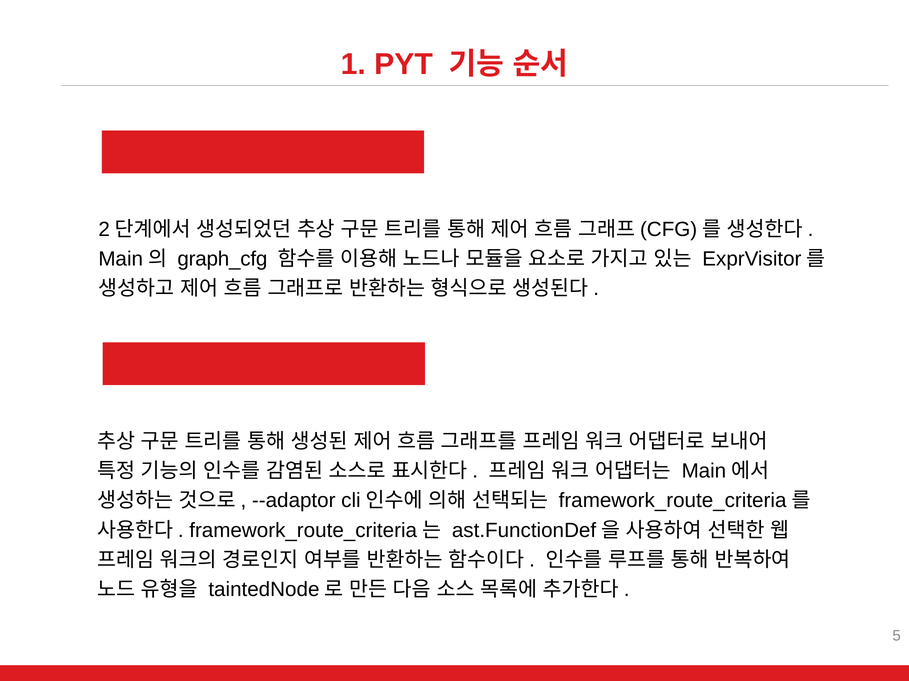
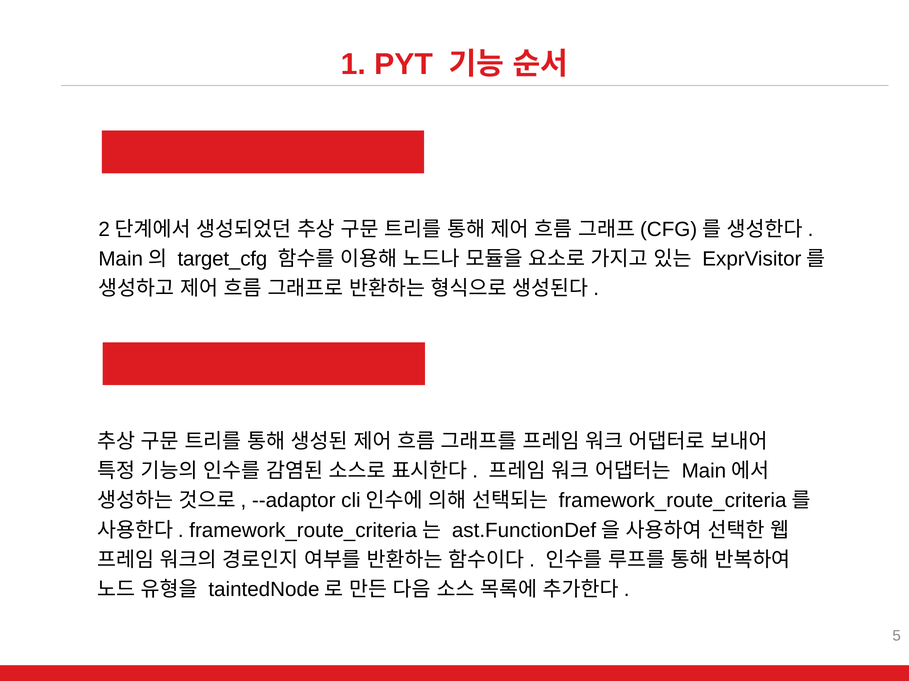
graph_cfg: graph_cfg -> target_cfg
